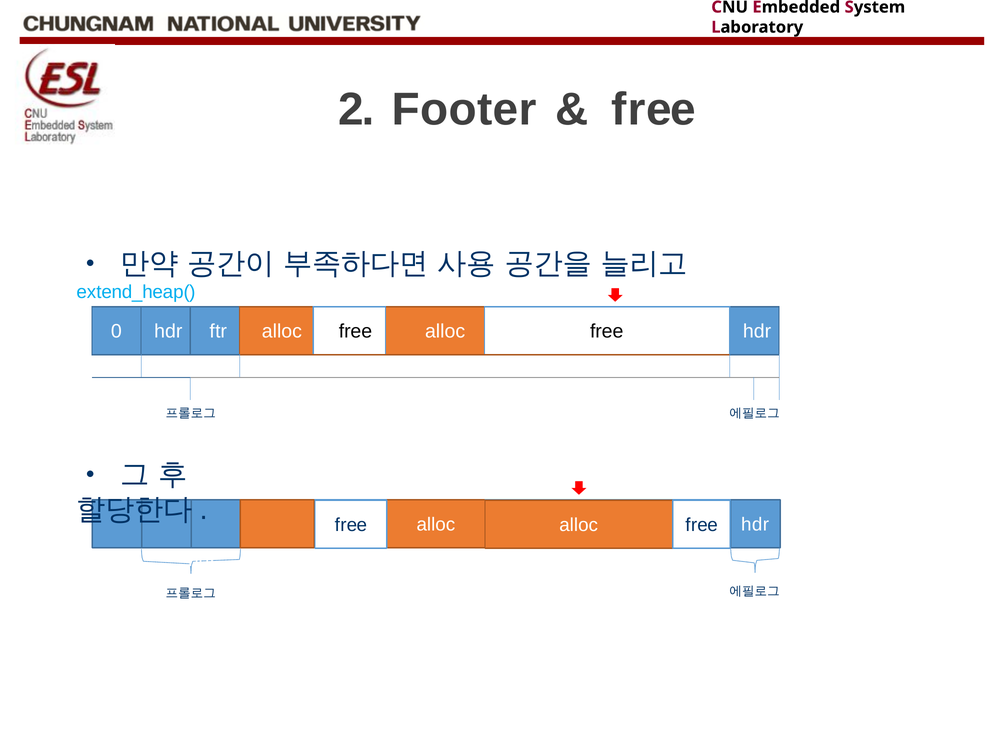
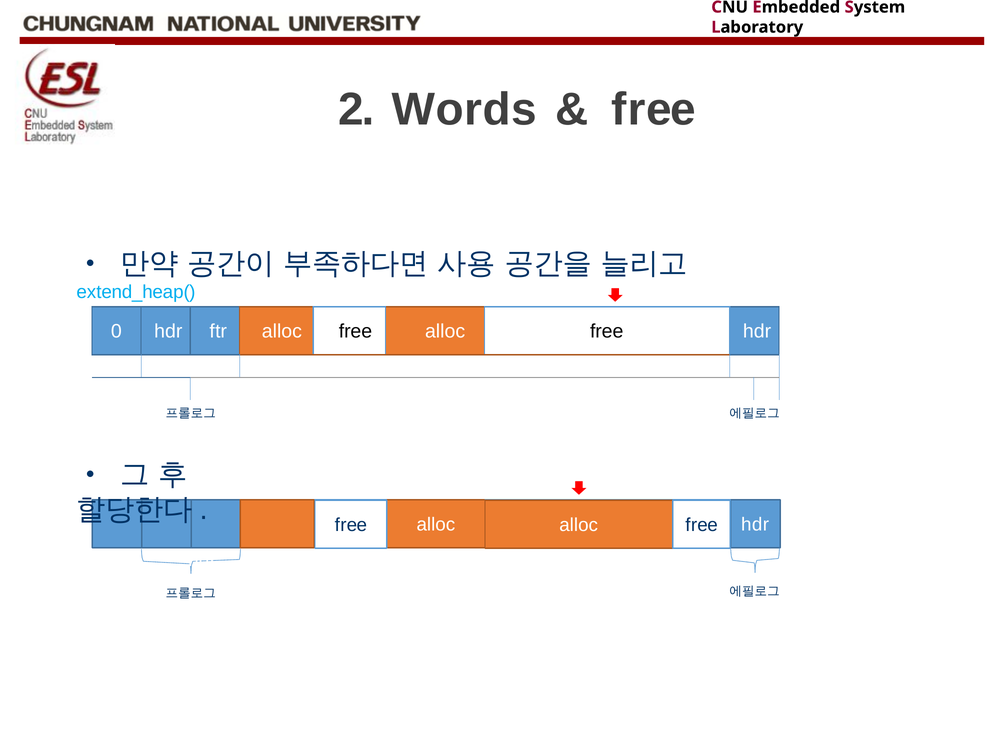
Footer: Footer -> Words
